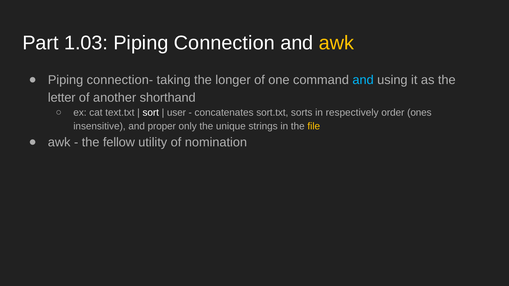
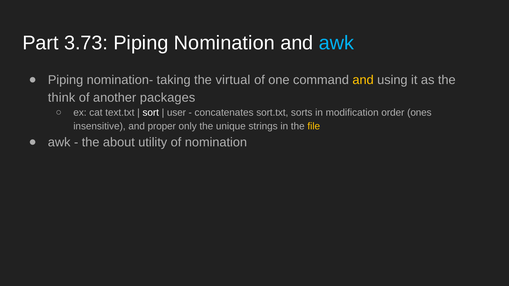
1.03: 1.03 -> 3.73
Piping Connection: Connection -> Nomination
awk at (336, 43) colour: yellow -> light blue
connection-: connection- -> nomination-
longer: longer -> virtual
and at (363, 80) colour: light blue -> yellow
letter: letter -> think
shorthand: shorthand -> packages
respectively: respectively -> modification
fellow: fellow -> about
